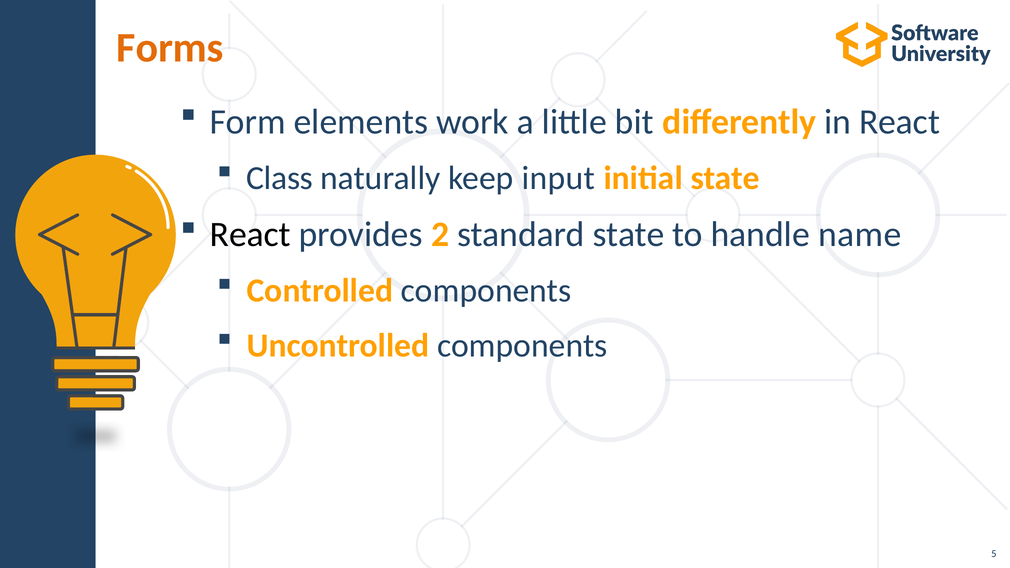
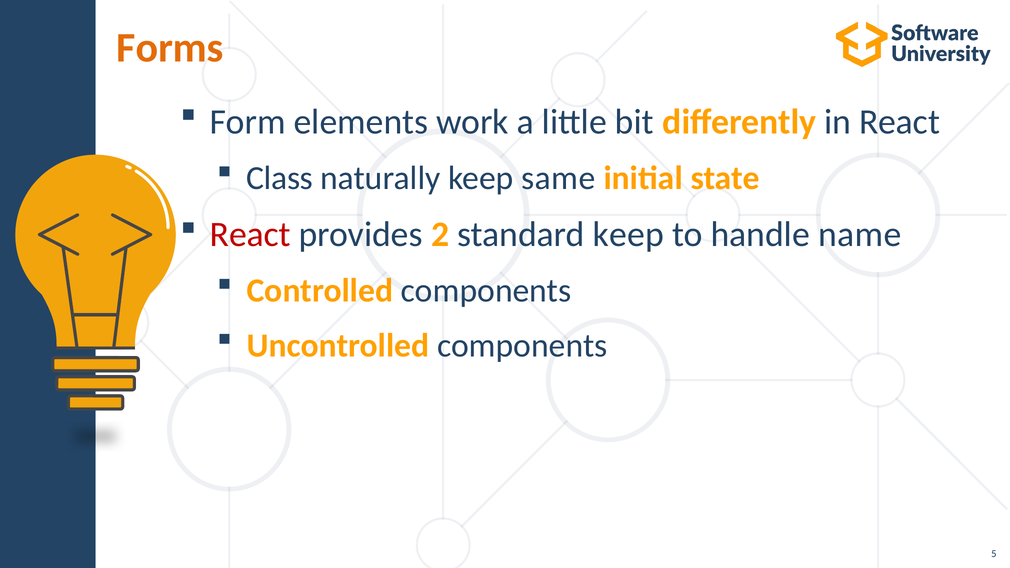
input: input -> same
React at (250, 235) colour: black -> red
standard state: state -> keep
